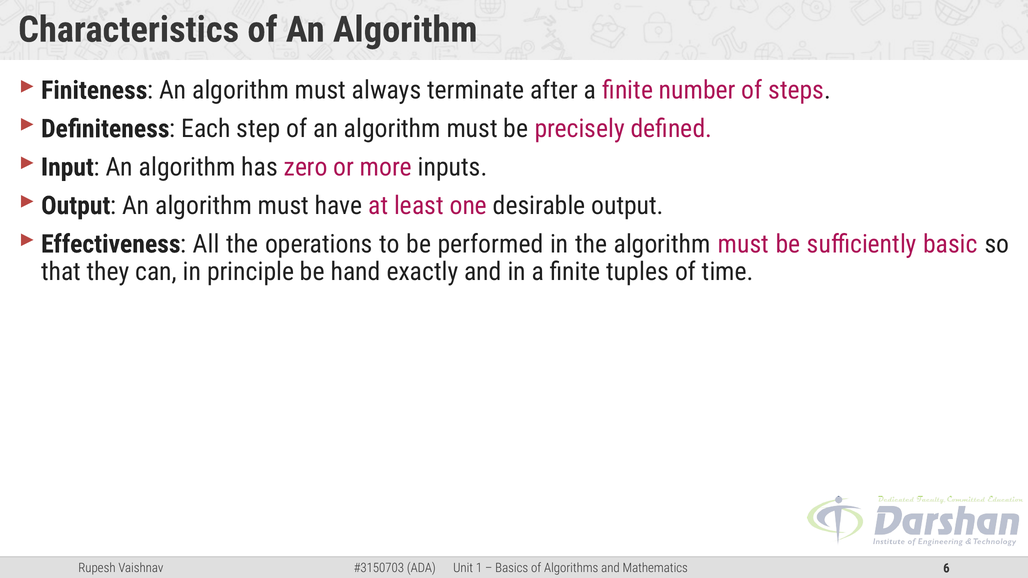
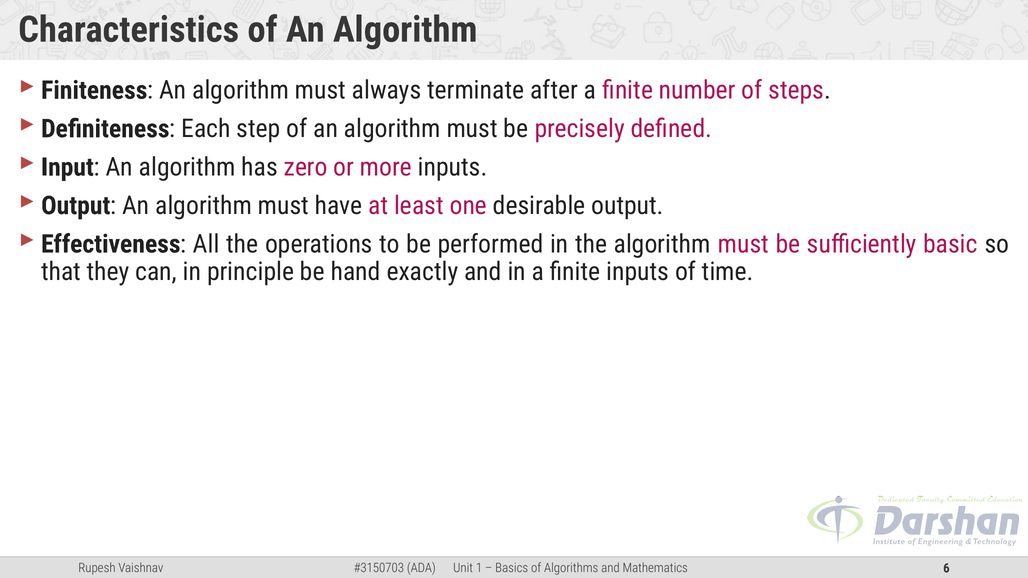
finite tuples: tuples -> inputs
